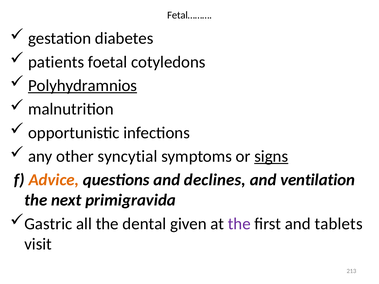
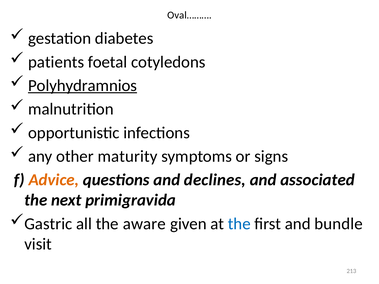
Fetal………: Fetal……… -> Oval………
syncytial: syncytial -> maturity
signs underline: present -> none
ventilation: ventilation -> associated
dental: dental -> aware
the at (239, 224) colour: purple -> blue
tablets: tablets -> bundle
